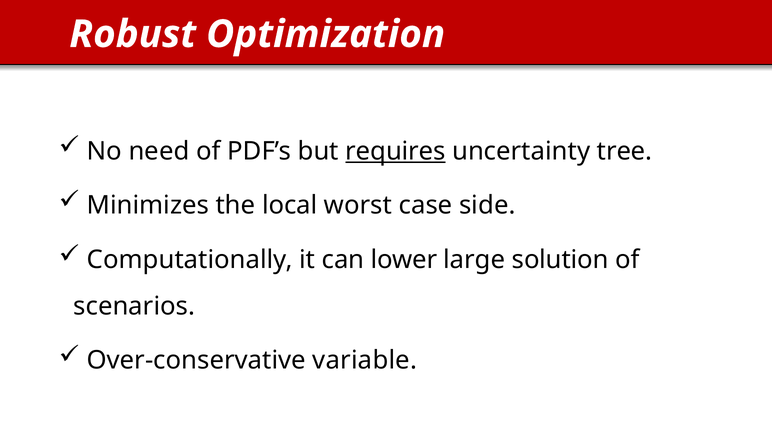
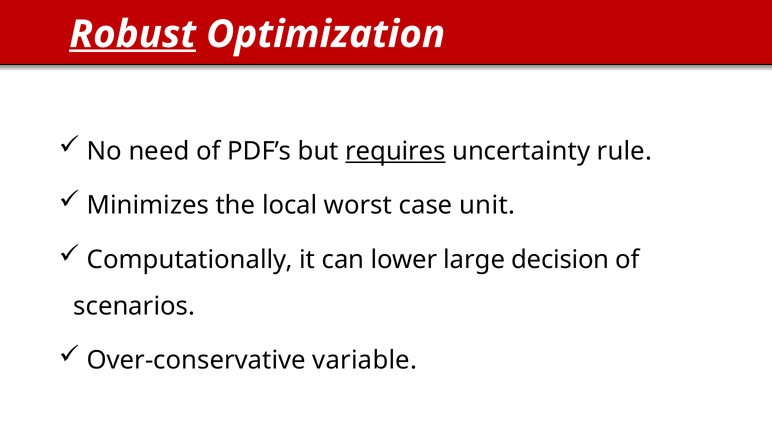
Robust underline: none -> present
tree: tree -> rule
side: side -> unit
solution: solution -> decision
